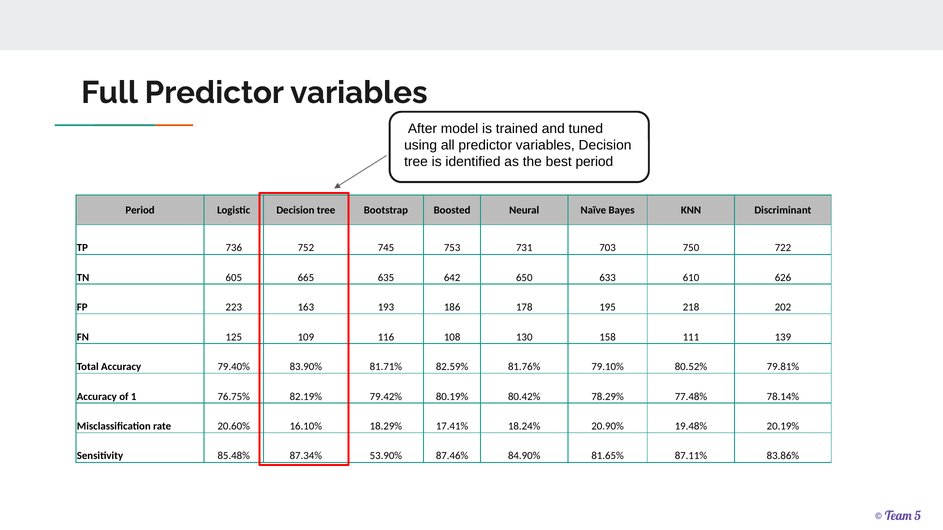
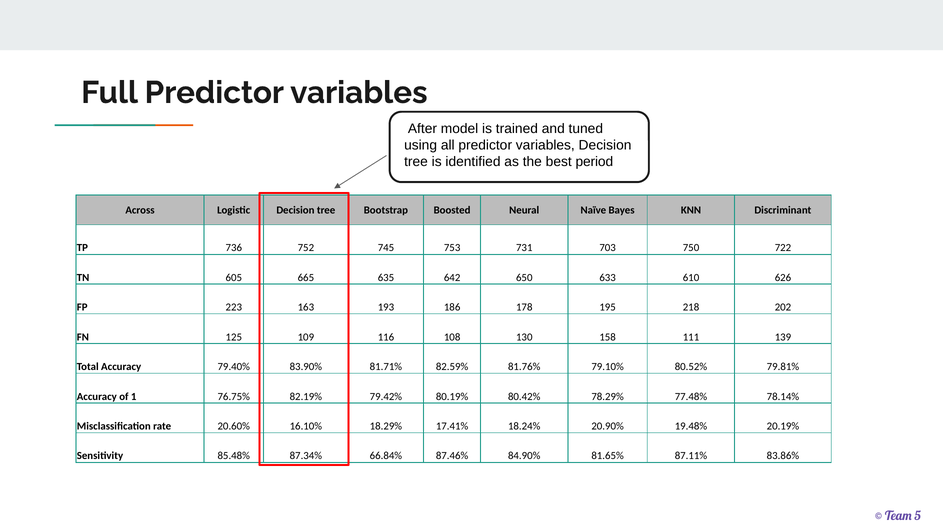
Period at (140, 211): Period -> Across
53.90%: 53.90% -> 66.84%
